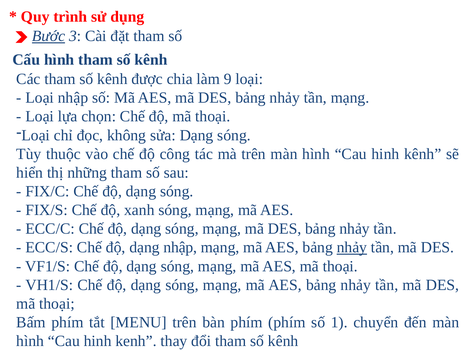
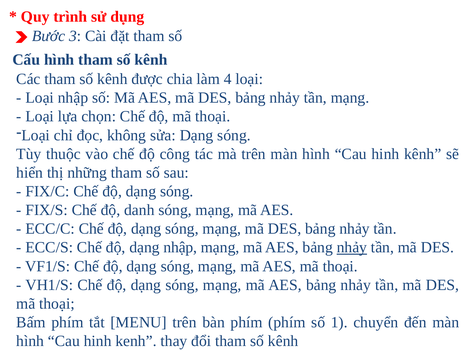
Bước underline: present -> none
9: 9 -> 4
xanh: xanh -> danh
